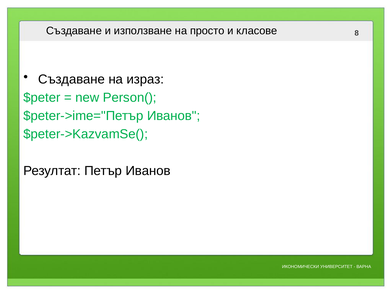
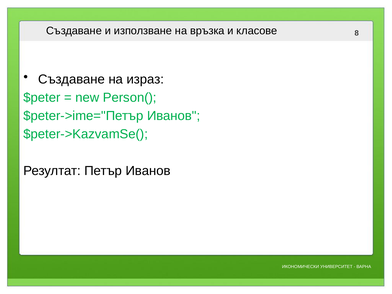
просто: просто -> връзка
